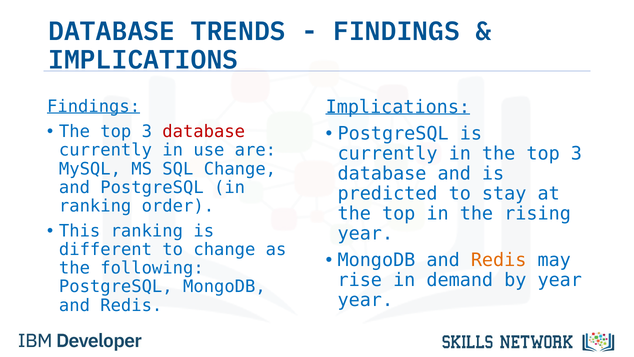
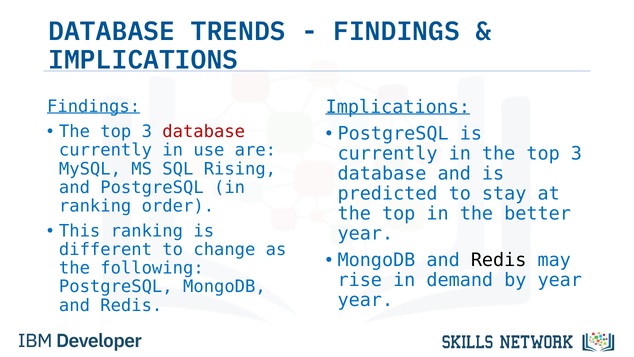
SQL Change: Change -> Rising
rising: rising -> better
Redis at (499, 260) colour: orange -> black
